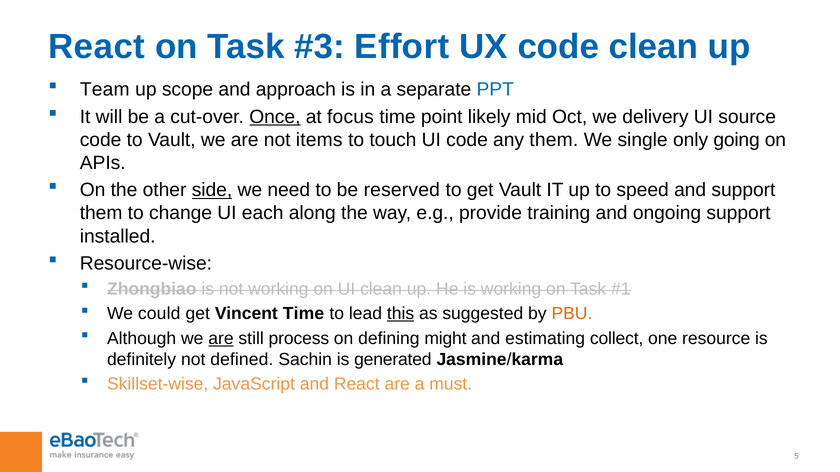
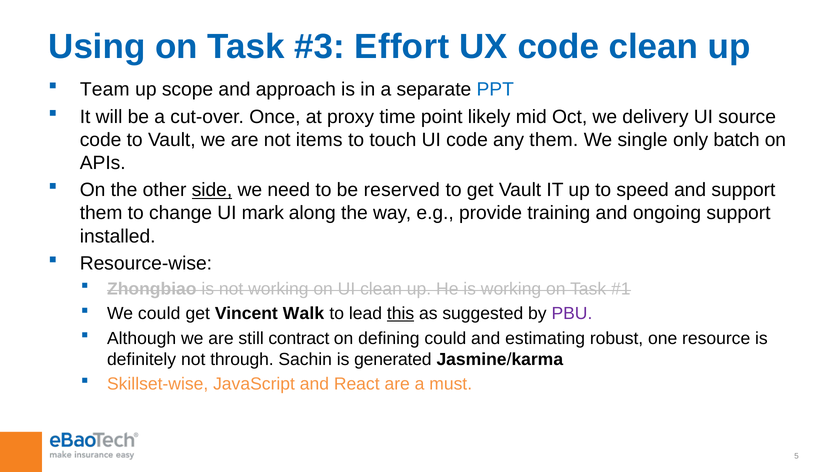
React at (97, 47): React -> Using
Once underline: present -> none
focus: focus -> proxy
going: going -> batch
each: each -> mark
Vincent Time: Time -> Walk
PBU colour: orange -> purple
are at (221, 339) underline: present -> none
process: process -> contract
defining might: might -> could
collect: collect -> robust
defined: defined -> through
